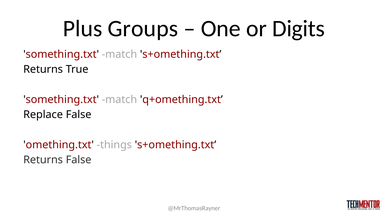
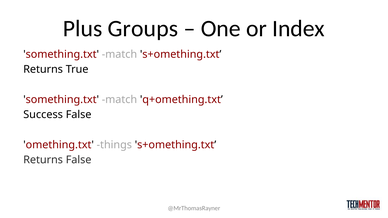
Digits: Digits -> Index
Replace: Replace -> Success
